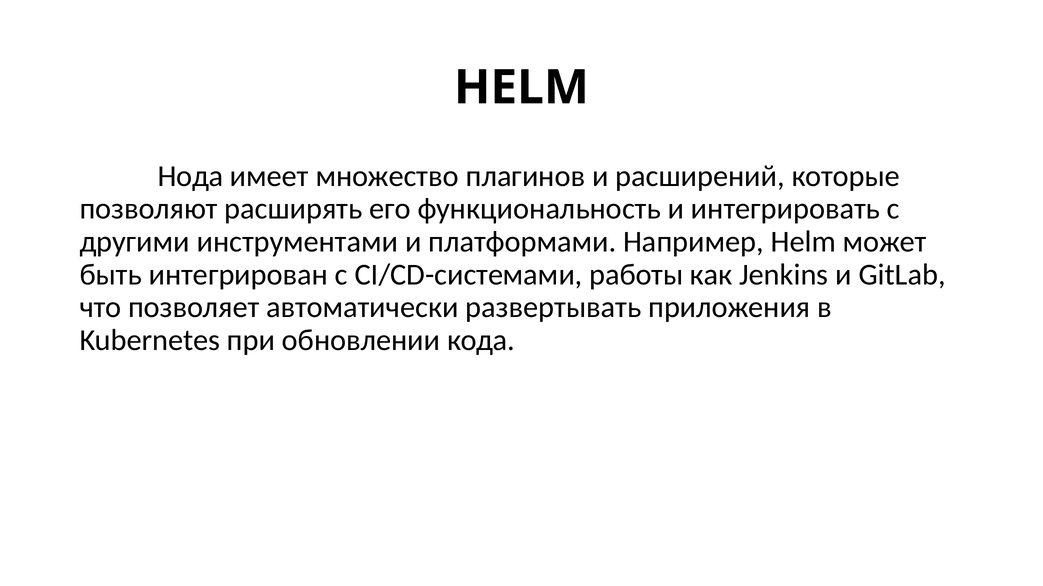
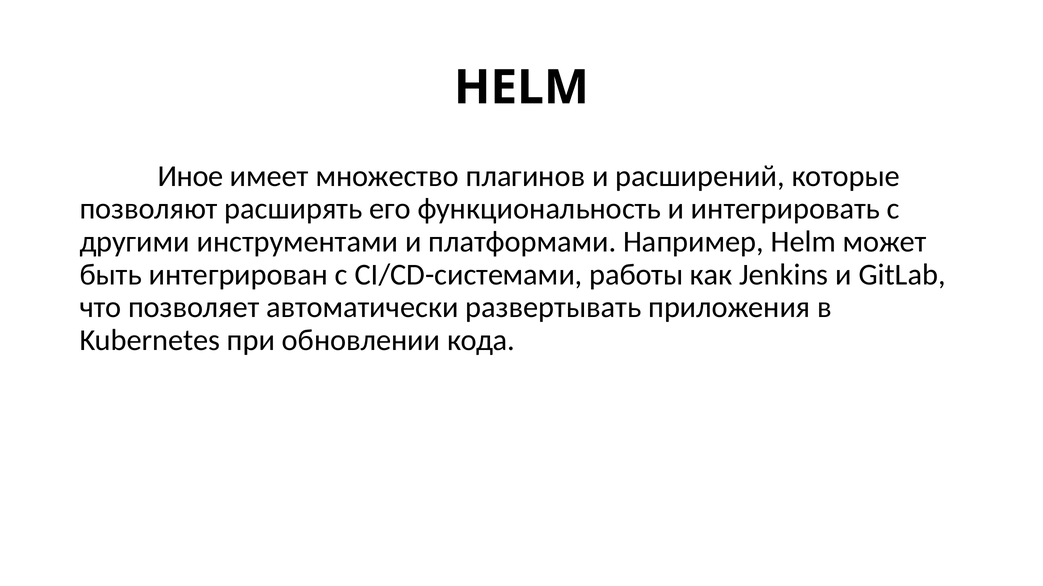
Нода: Нода -> Иное
